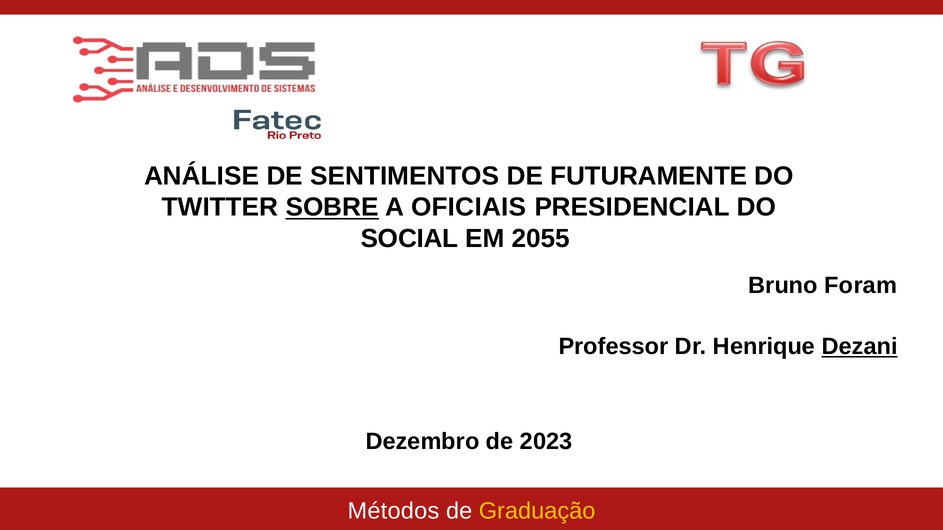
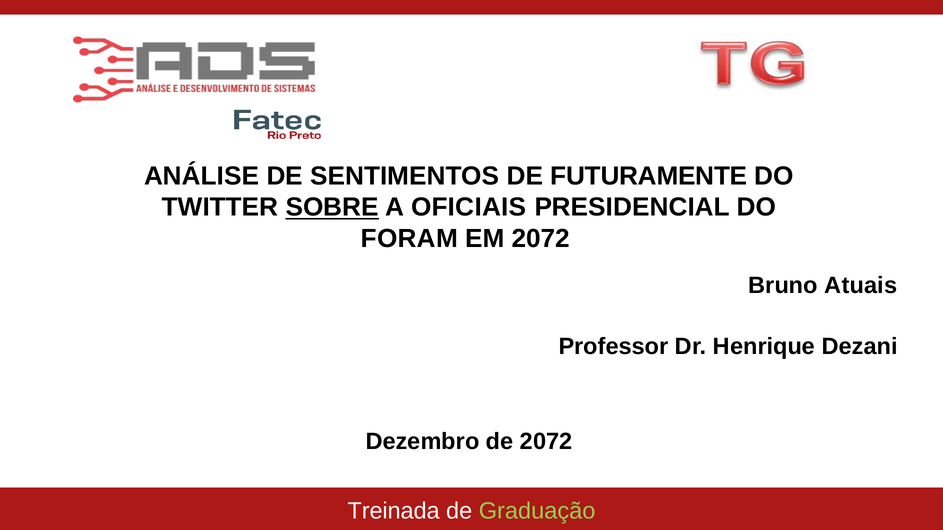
SOCIAL: SOCIAL -> FORAM
EM 2055: 2055 -> 2072
Foram: Foram -> Atuais
Dezani underline: present -> none
de 2023: 2023 -> 2072
Métodos: Métodos -> Treinada
Graduação colour: yellow -> light green
